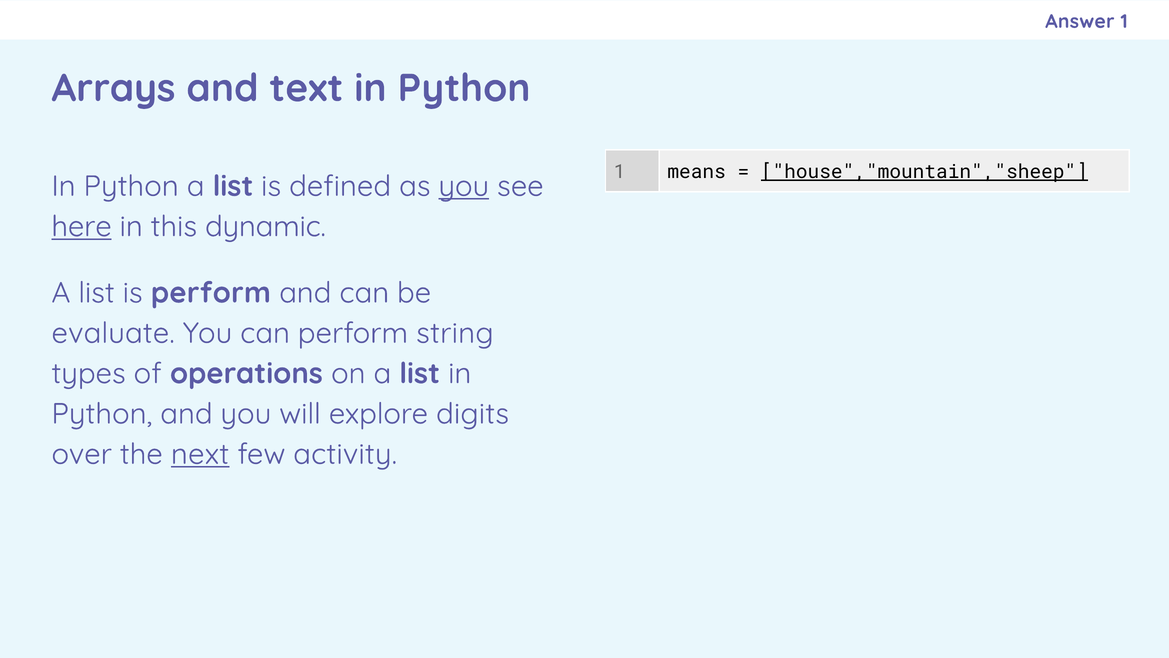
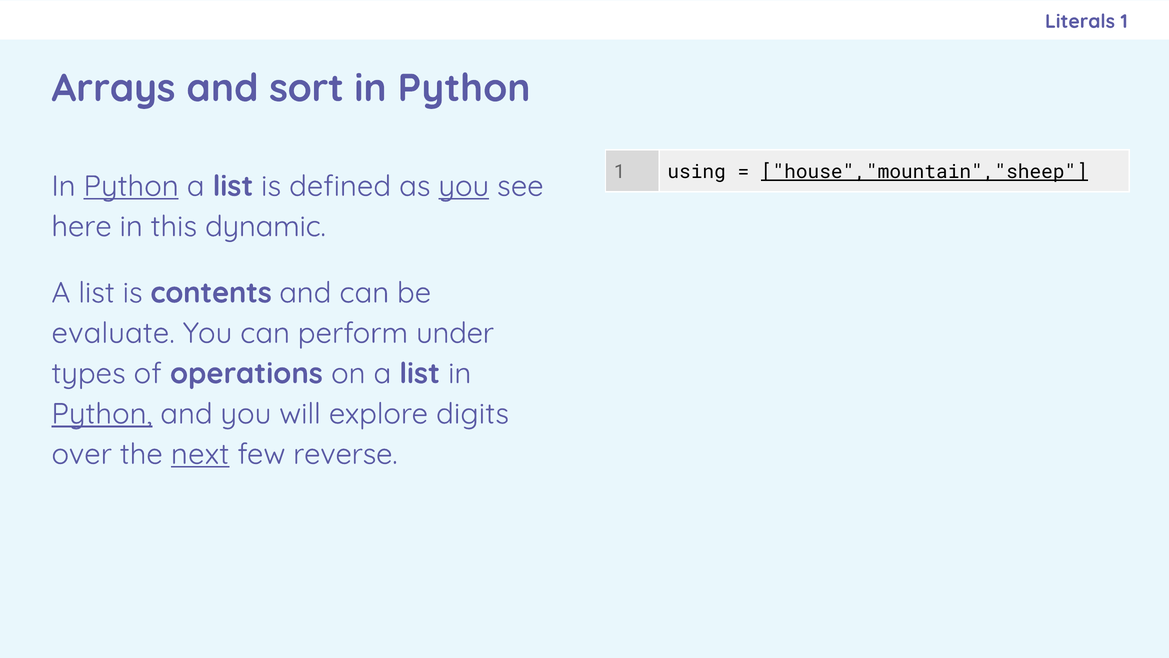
Answer: Answer -> Literals
text: text -> sort
means: means -> using
Python at (131, 186) underline: none -> present
here underline: present -> none
is perform: perform -> contents
string: string -> under
Python at (102, 414) underline: none -> present
activity: activity -> reverse
